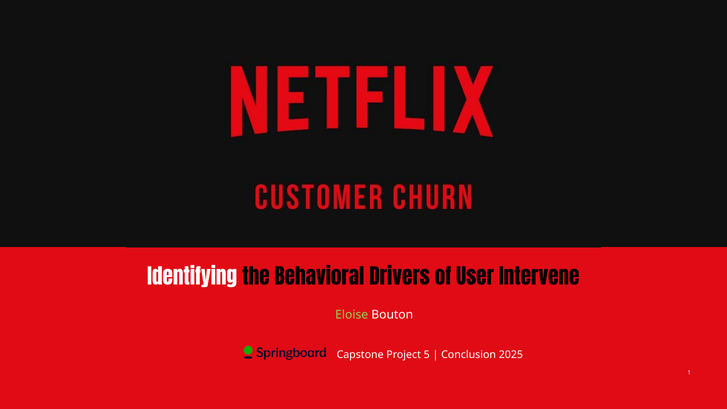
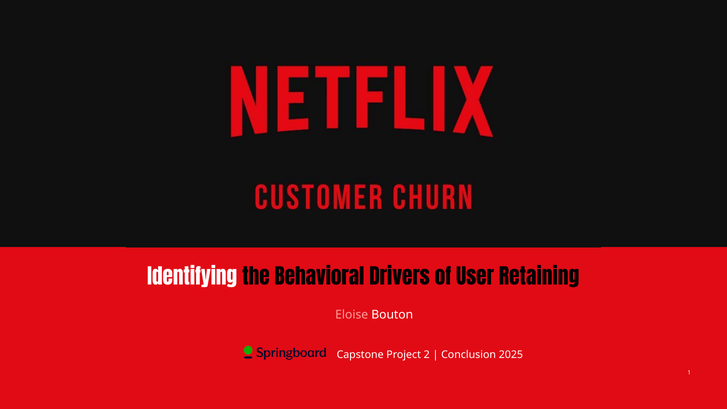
Intervene: Intervene -> Retaining
Eloise colour: light green -> pink
5: 5 -> 2
